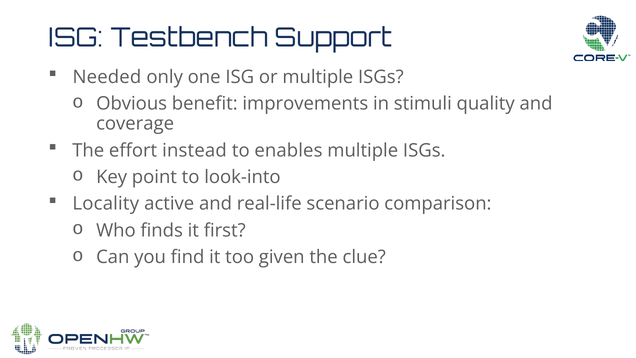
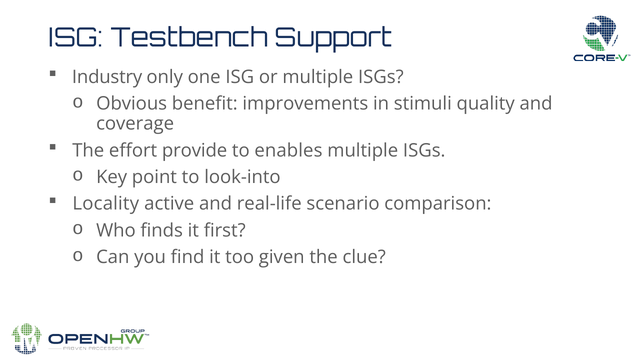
Needed: Needed -> Industry
instead: instead -> provide
